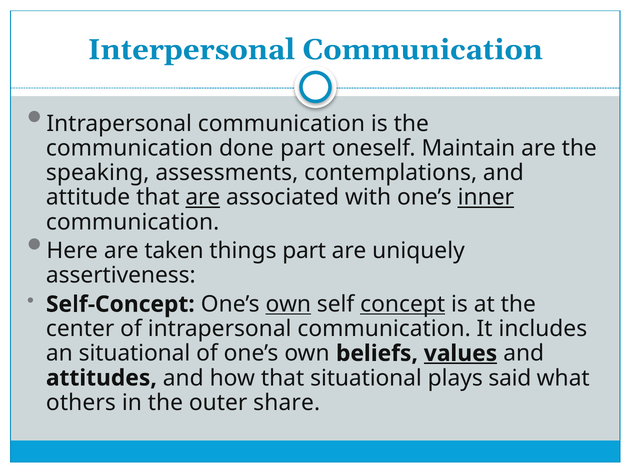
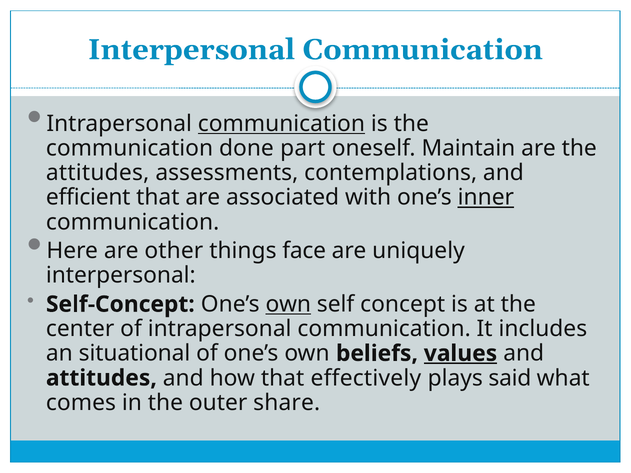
communication at (281, 124) underline: none -> present
speaking at (98, 173): speaking -> attitudes
attitude: attitude -> efficient
are at (203, 198) underline: present -> none
taken: taken -> other
things part: part -> face
assertiveness at (121, 276): assertiveness -> interpersonal
concept underline: present -> none
that situational: situational -> effectively
others: others -> comes
